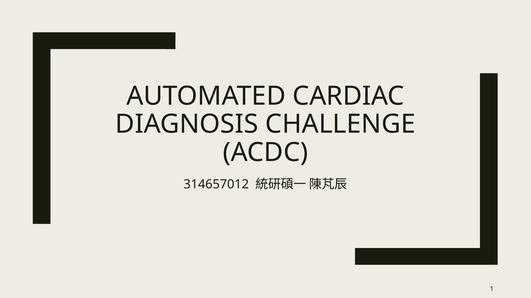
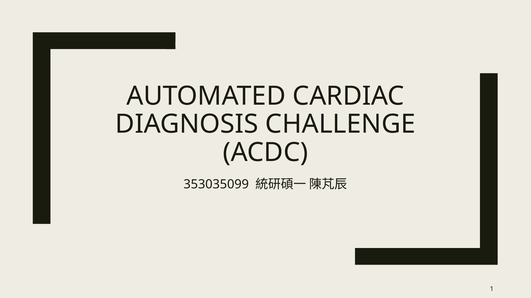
314657012: 314657012 -> 353035099
